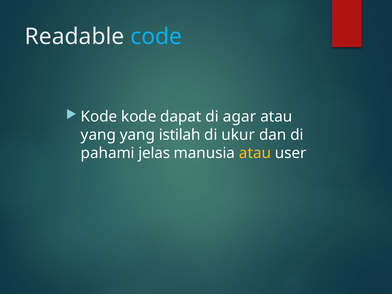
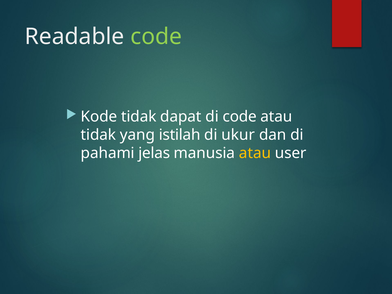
code at (156, 37) colour: light blue -> light green
Kode kode: kode -> tidak
di agar: agar -> code
yang at (98, 135): yang -> tidak
